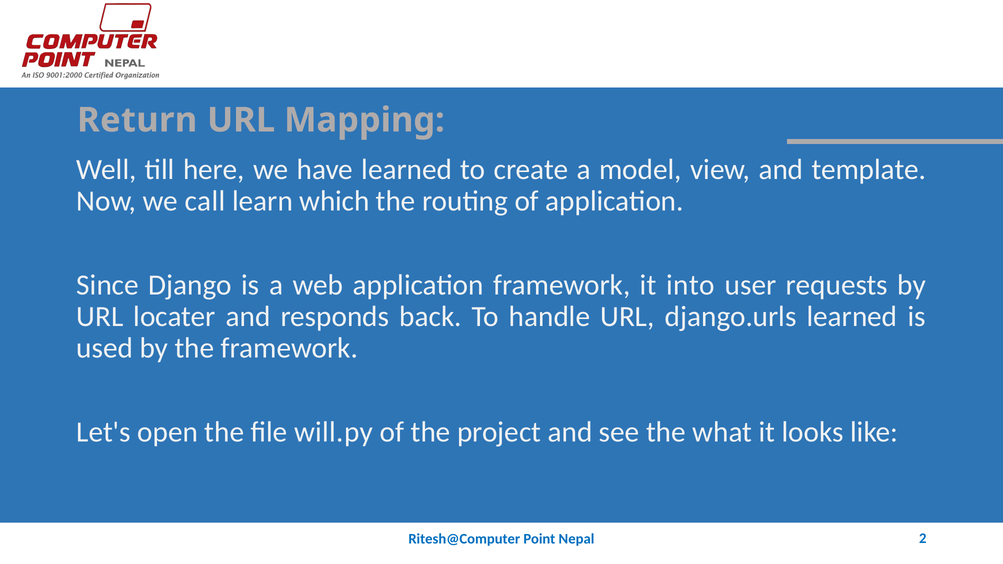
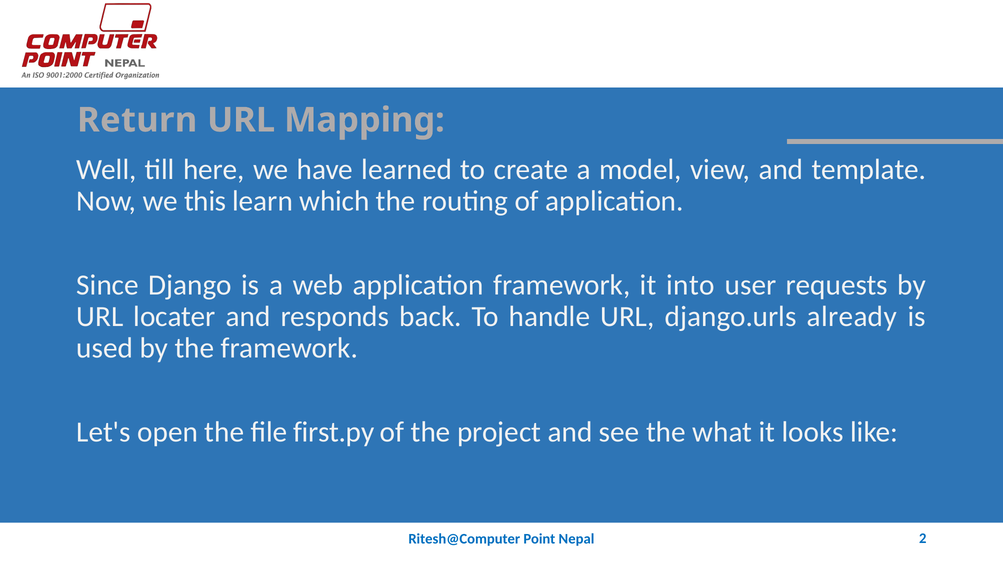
call: call -> this
django.urls learned: learned -> already
will.py: will.py -> first.py
